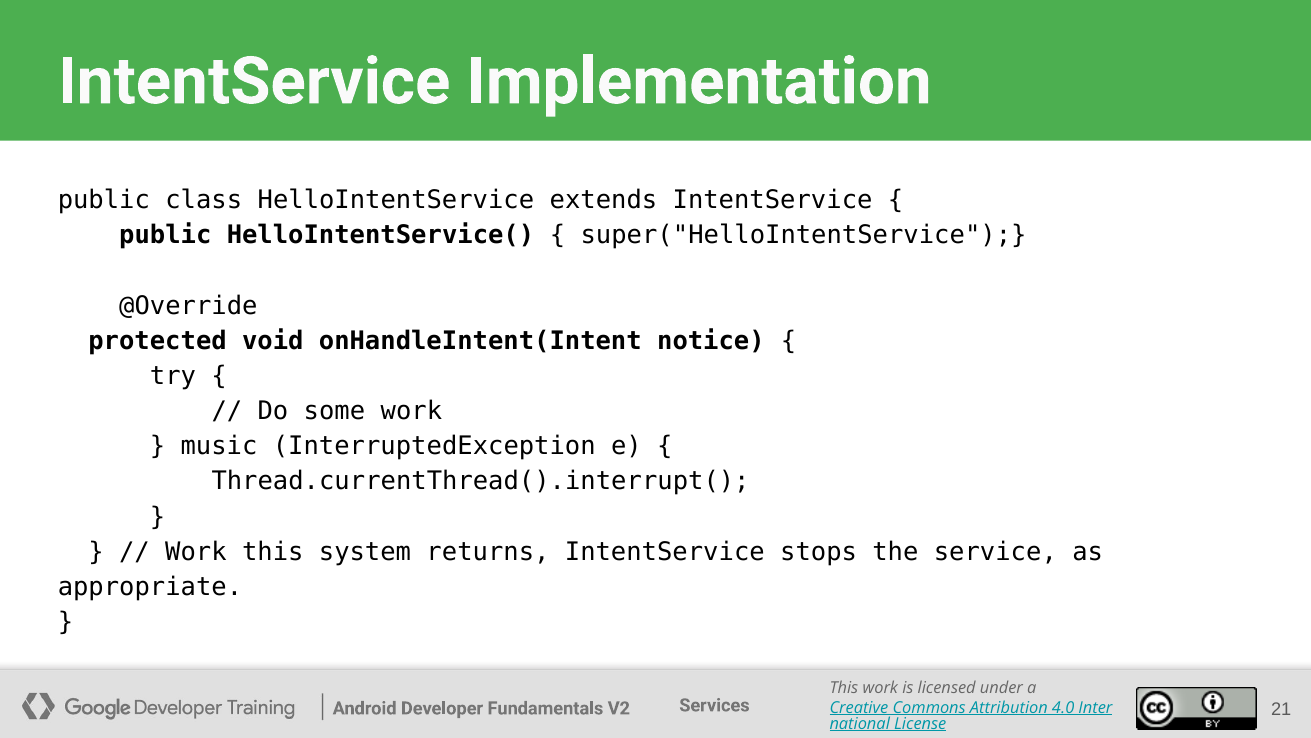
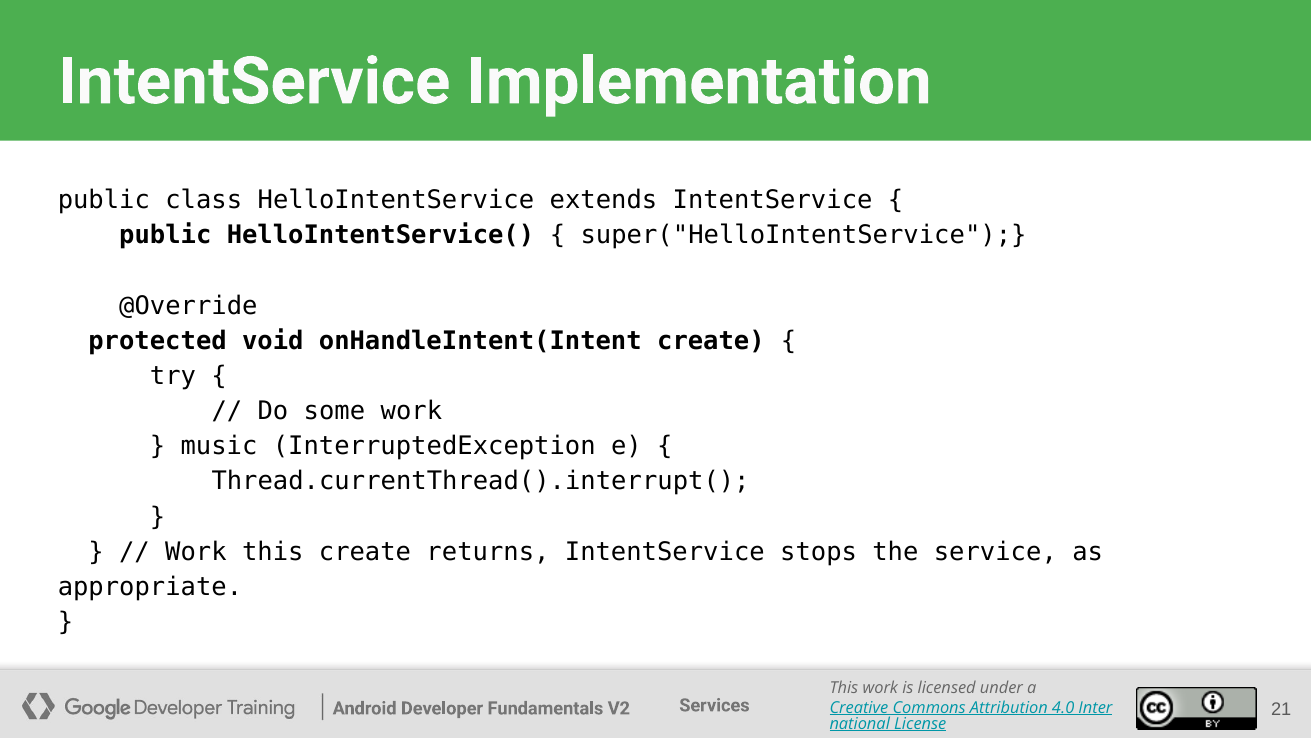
onHandleIntent(Intent notice: notice -> create
this system: system -> create
